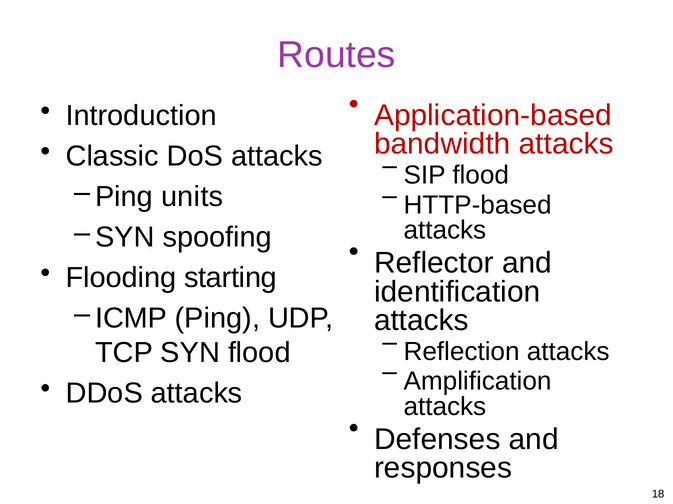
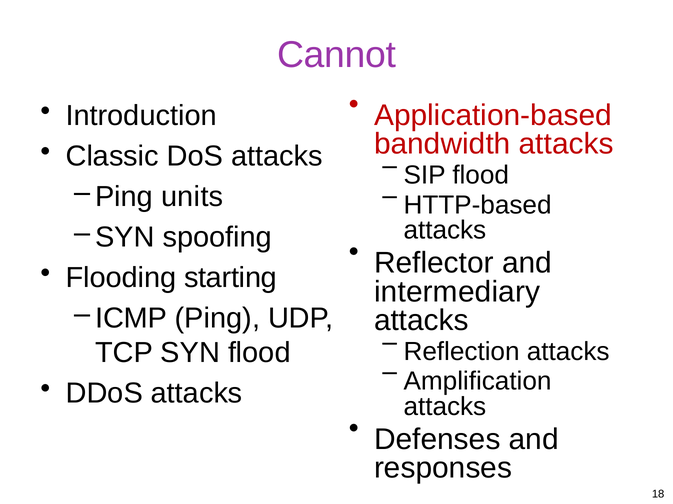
Routes: Routes -> Cannot
identification: identification -> intermediary
